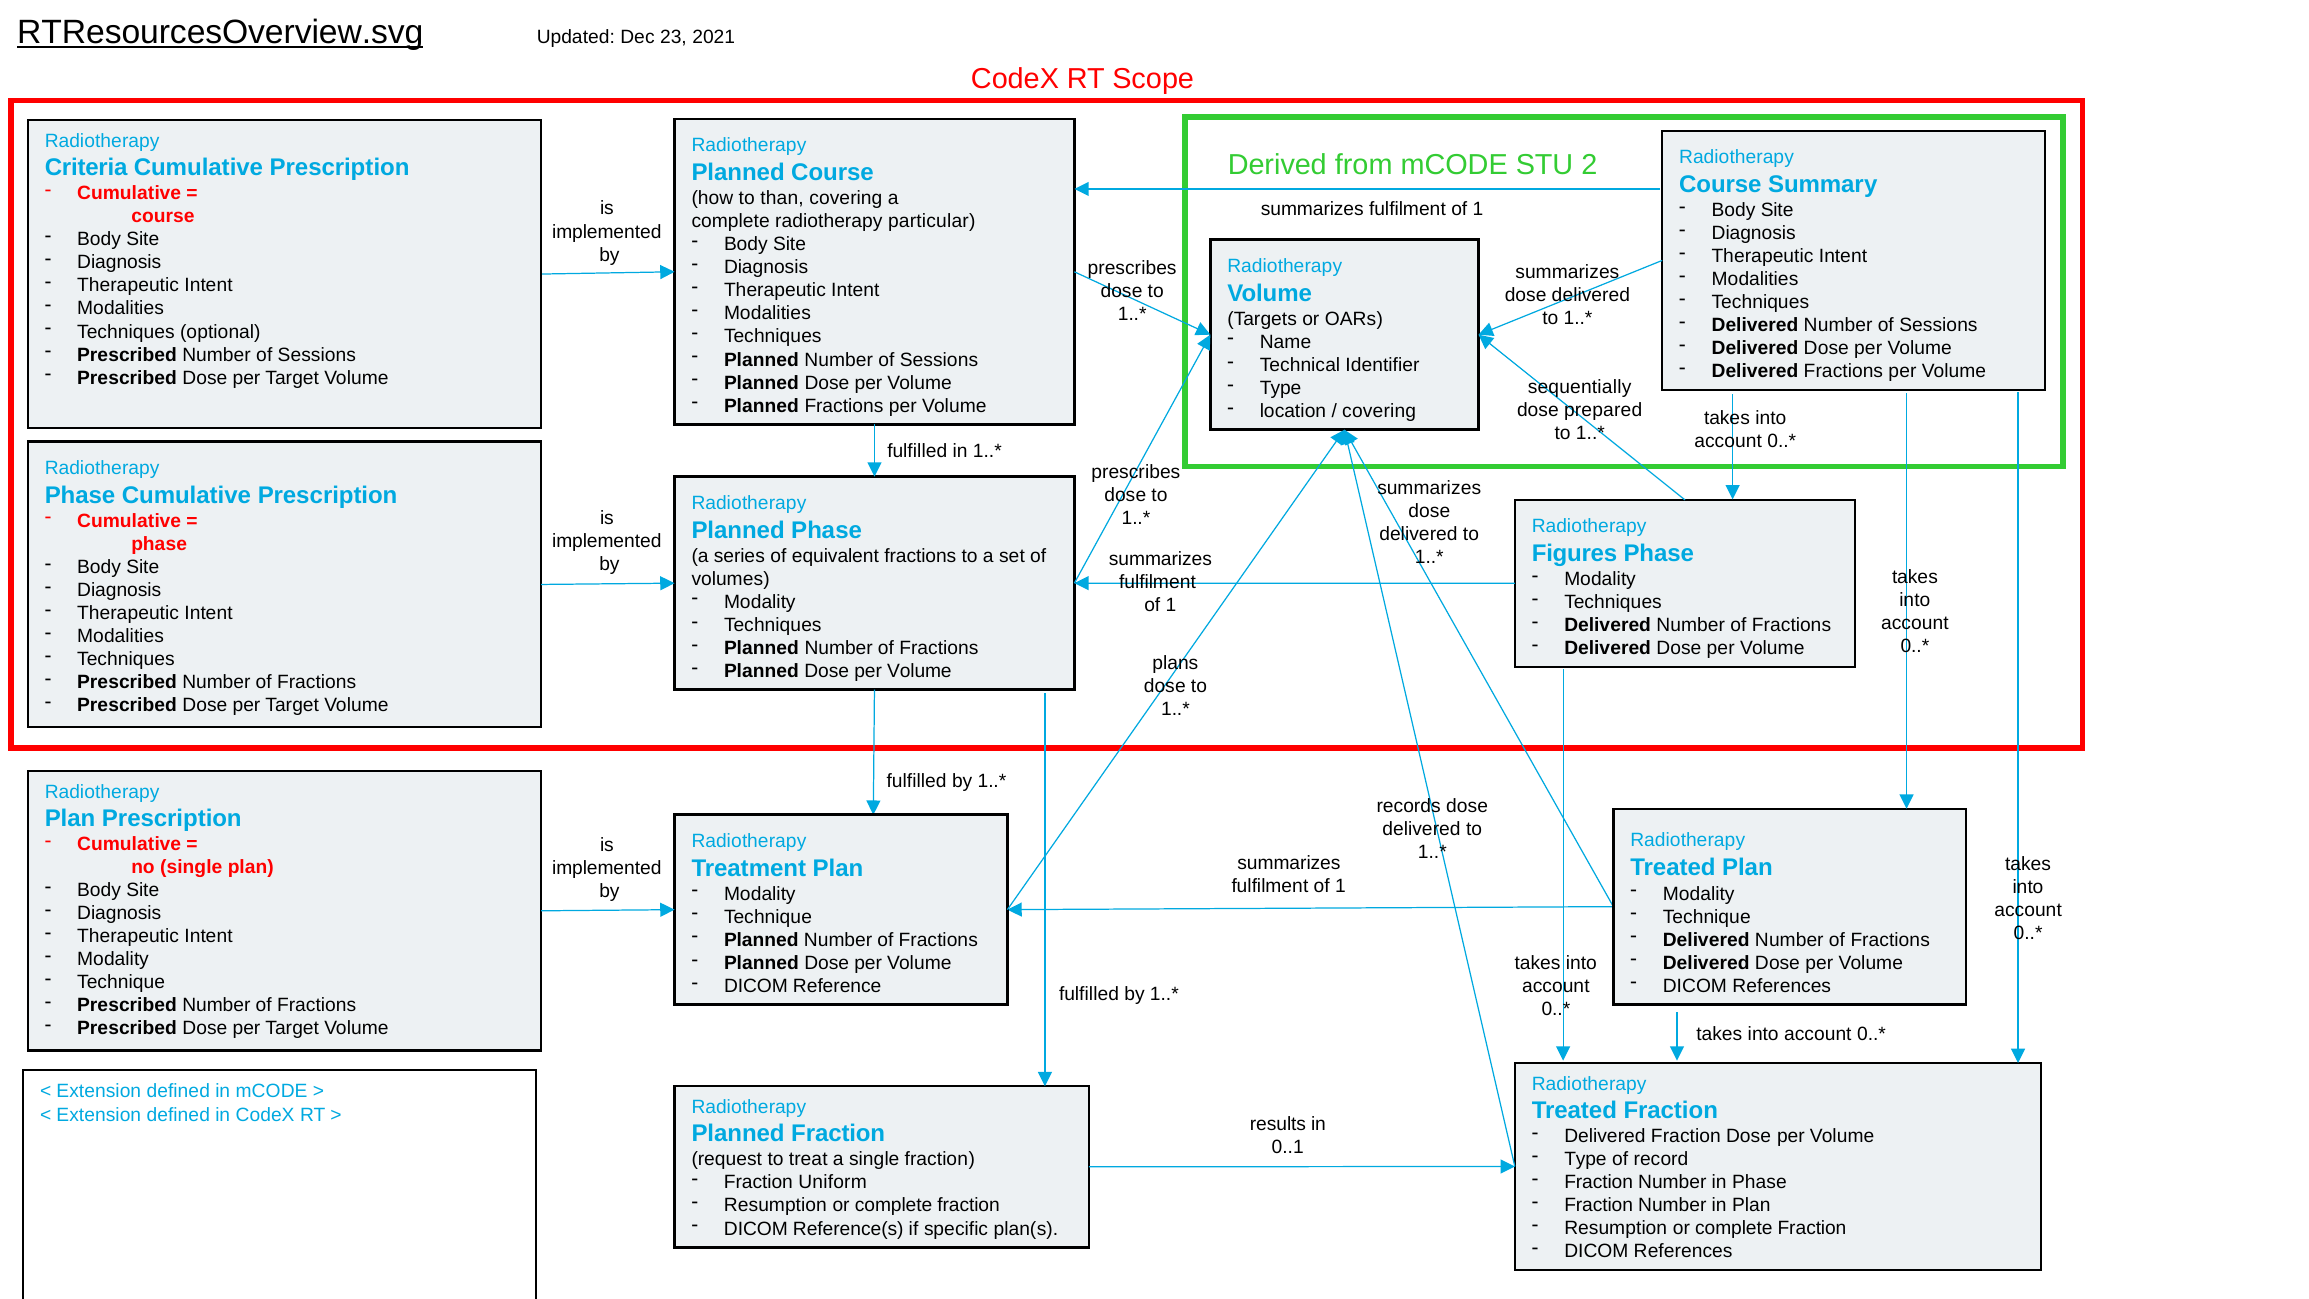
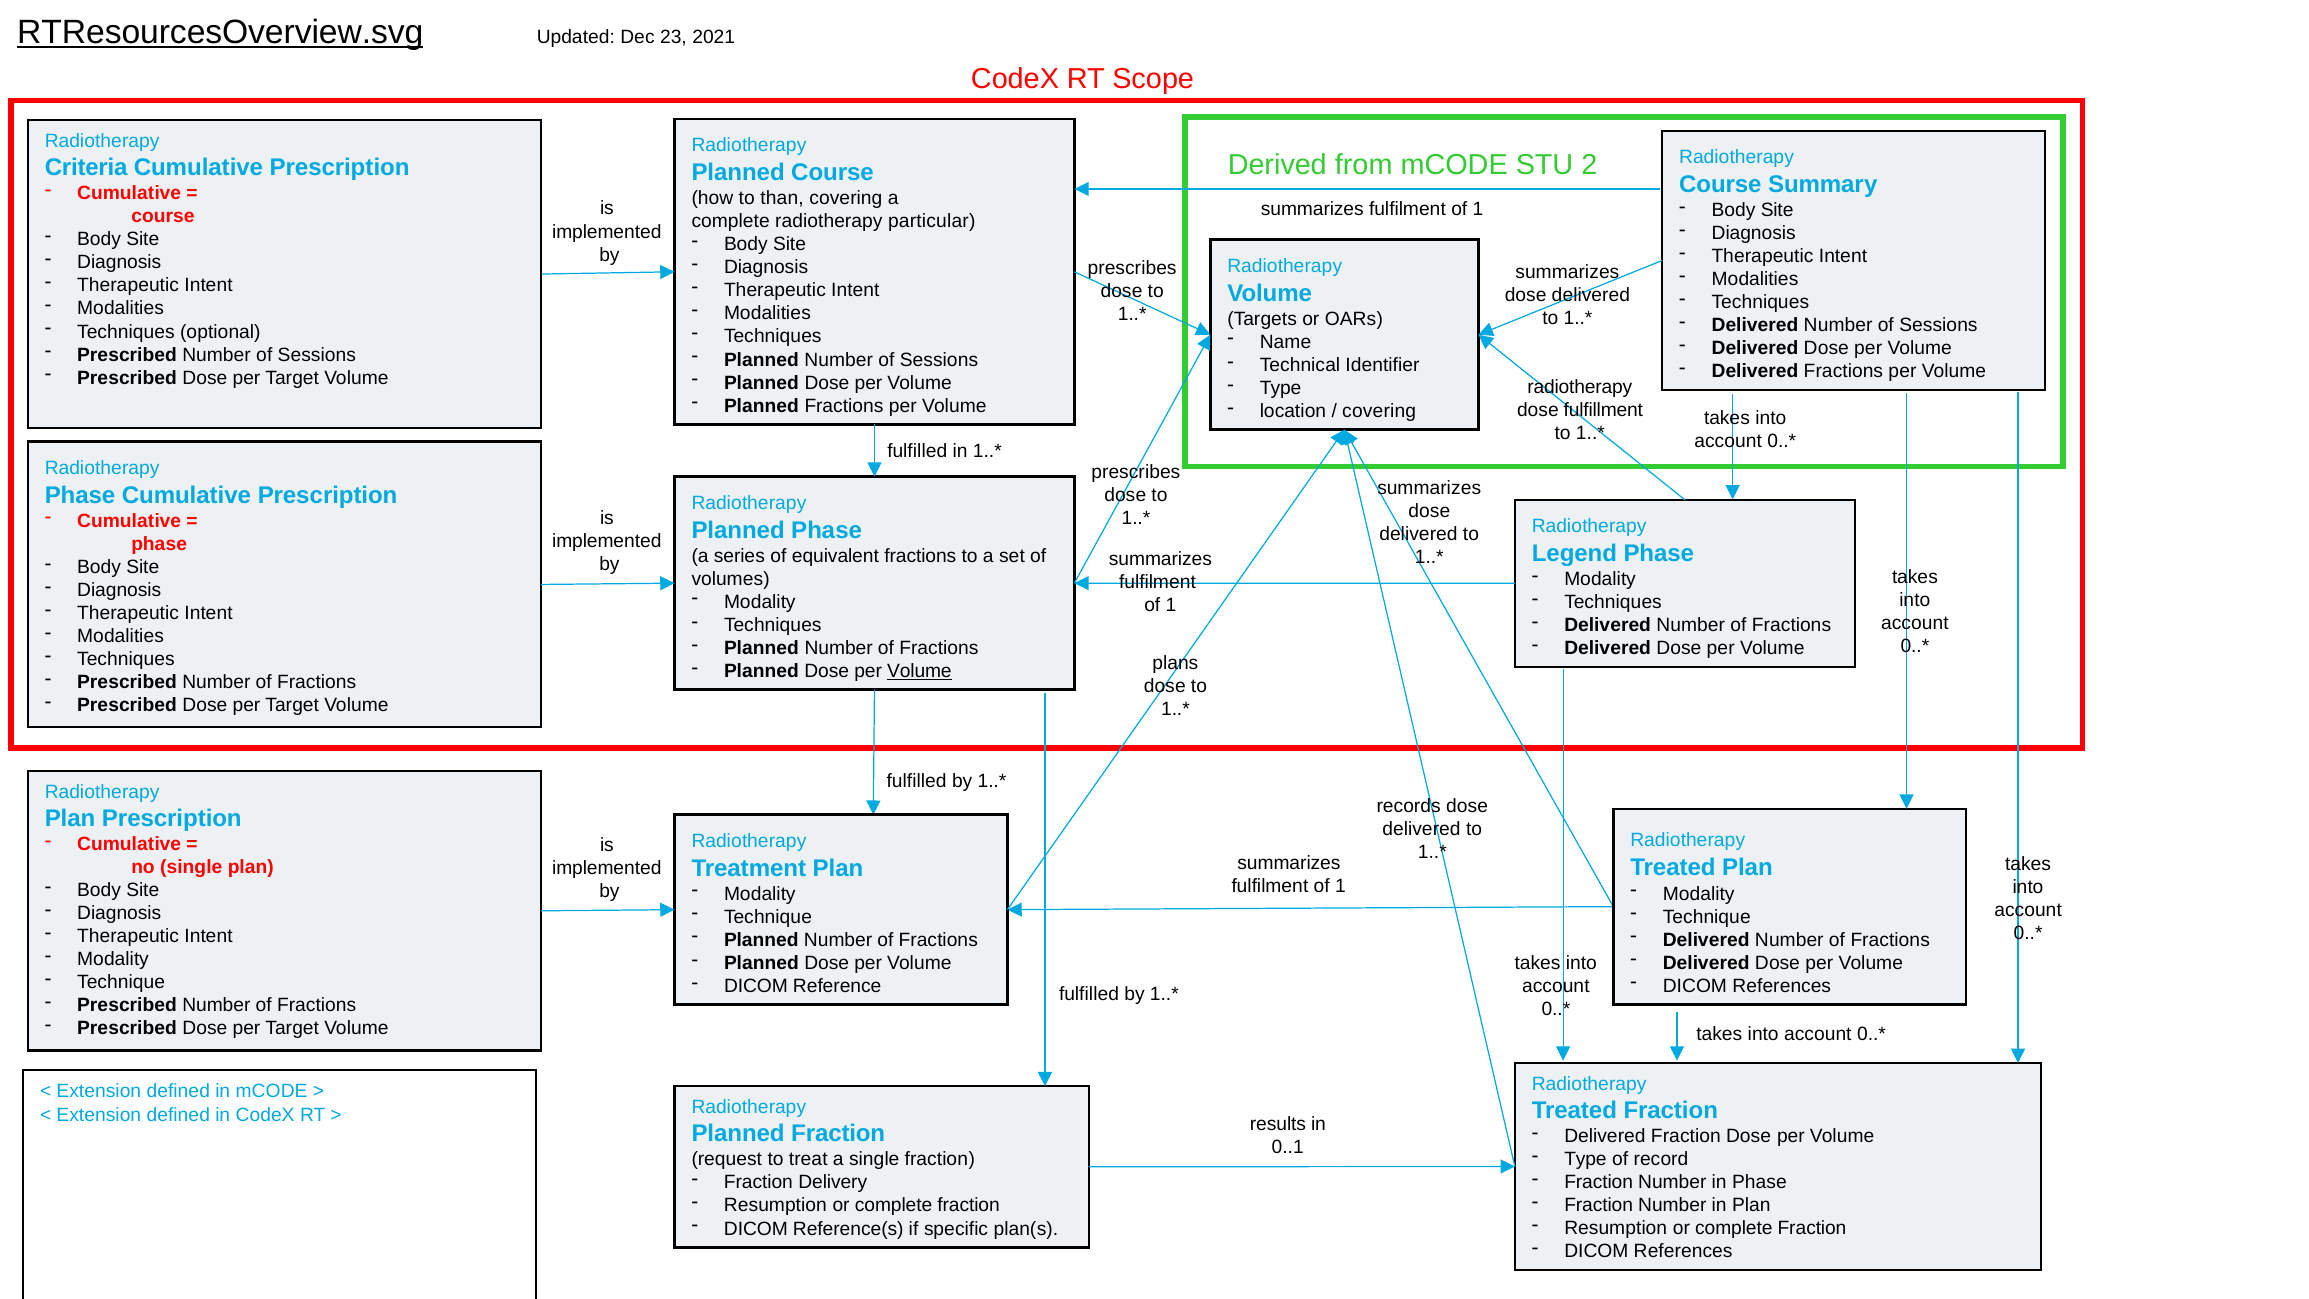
sequentially at (1580, 387): sequentially -> radiotherapy
prepared: prepared -> fulfillment
Figures: Figures -> Legend
Volume at (919, 671) underline: none -> present
Uniform: Uniform -> Delivery
